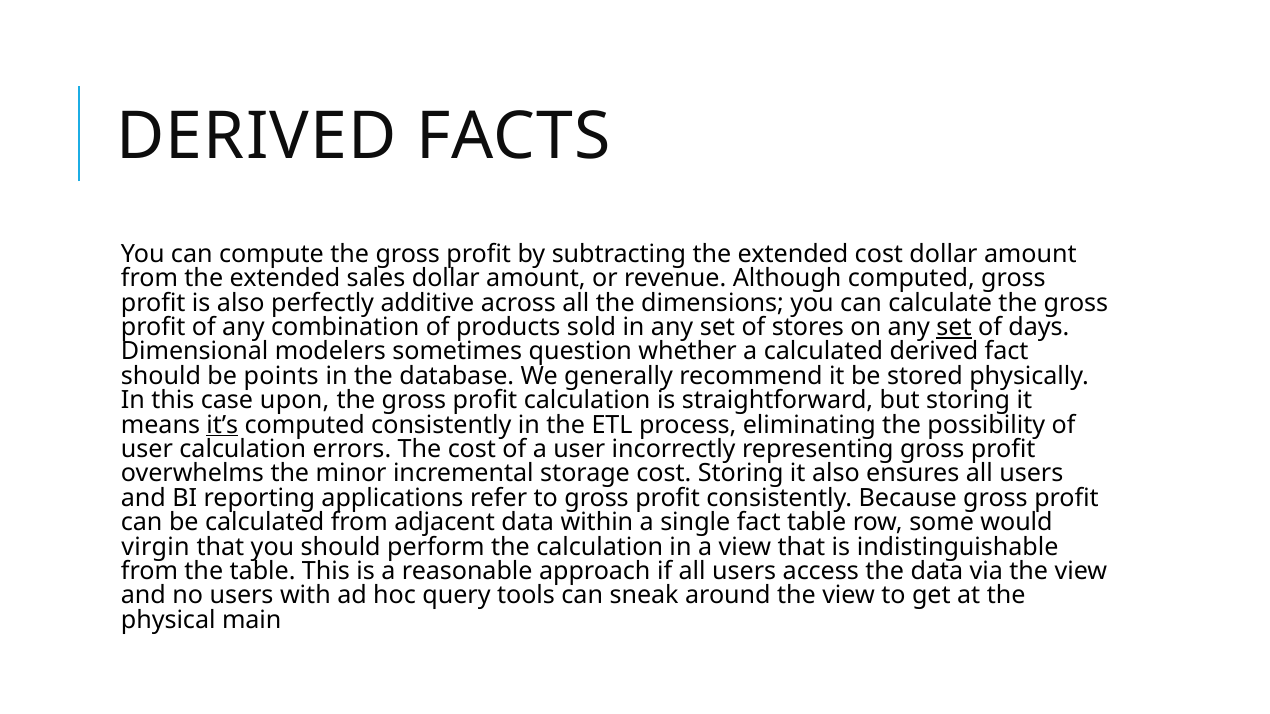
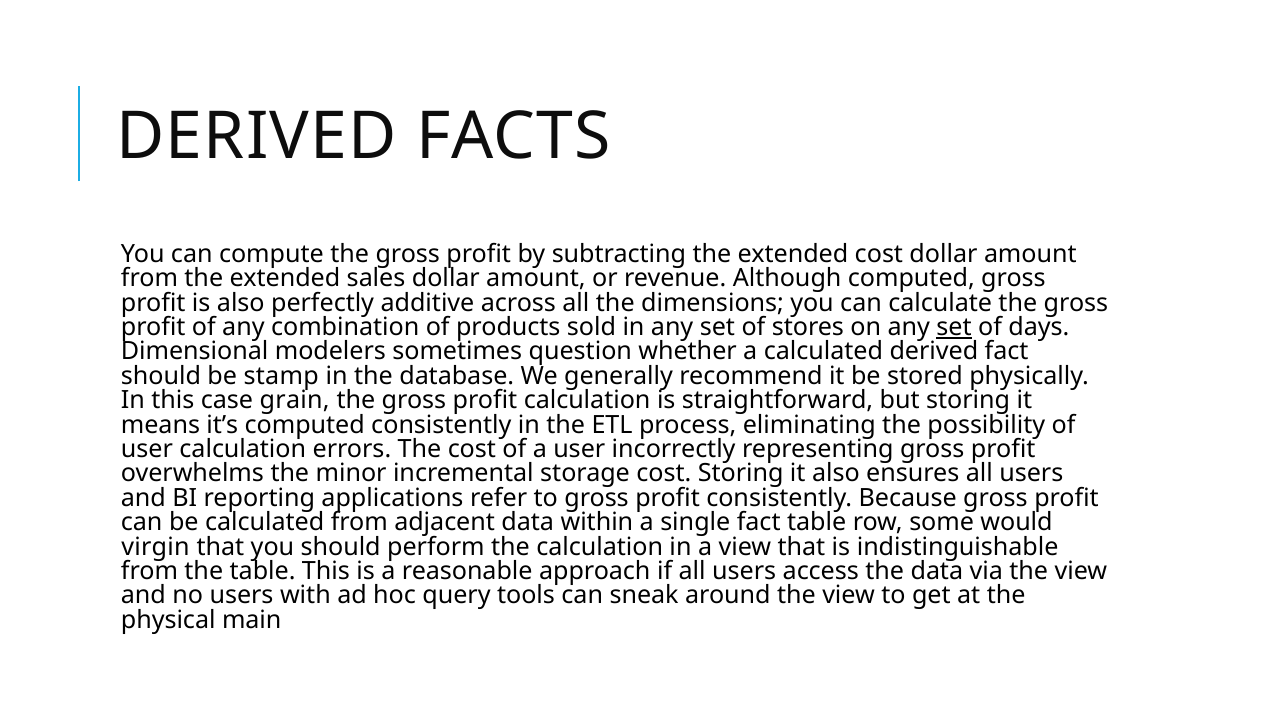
points: points -> stamp
upon: upon -> grain
it’s underline: present -> none
